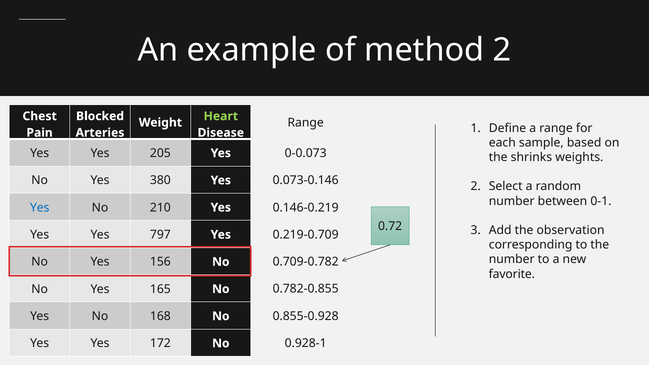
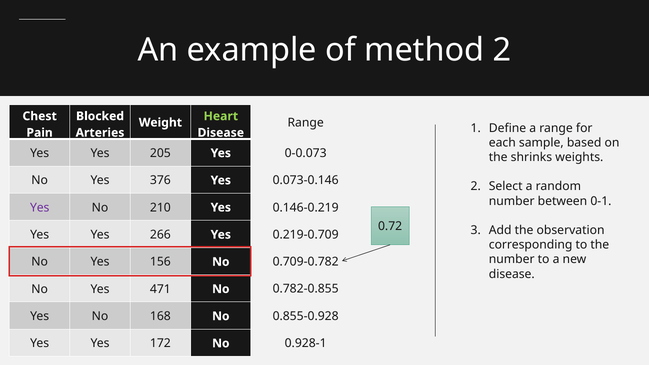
380: 380 -> 376
Yes at (40, 208) colour: blue -> purple
797: 797 -> 266
favorite at (512, 274): favorite -> disease
165: 165 -> 471
